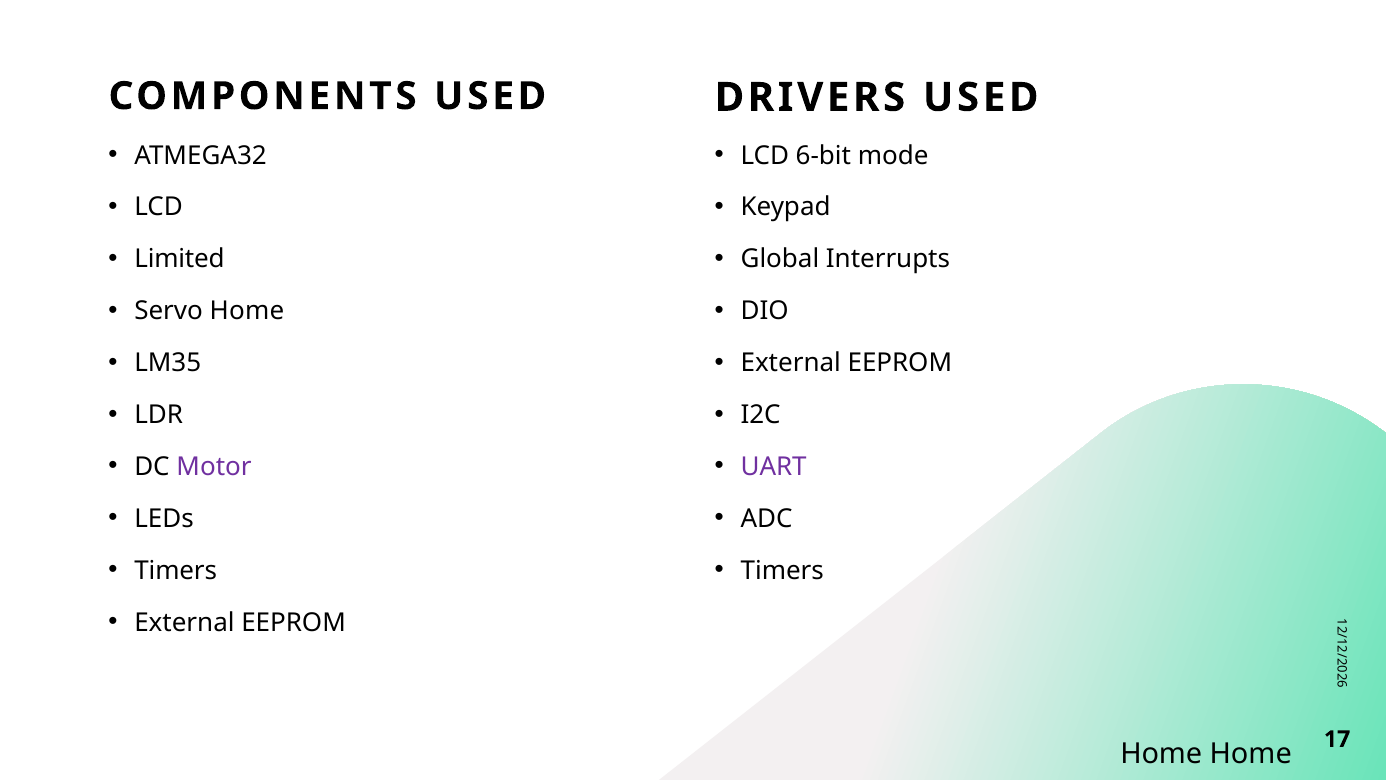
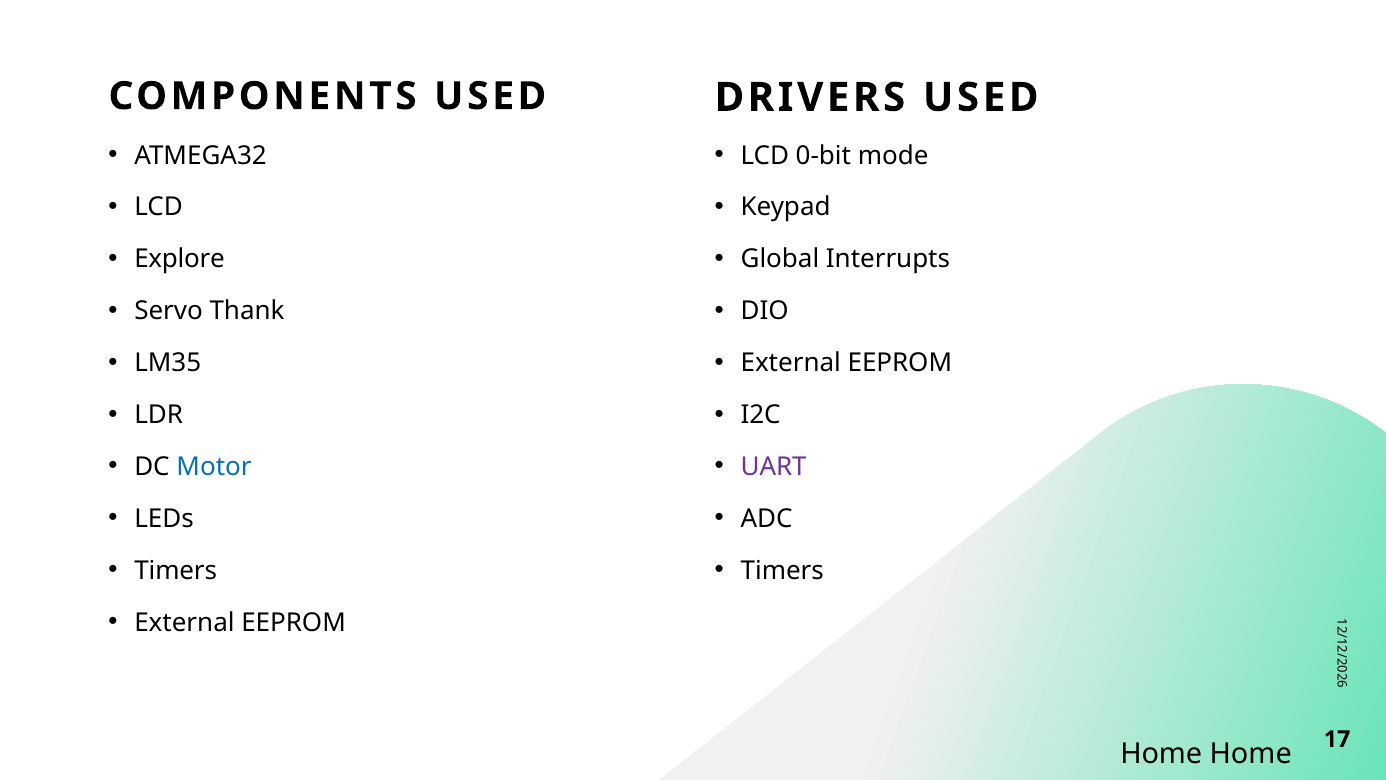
6-bit: 6-bit -> 0-bit
Limited: Limited -> Explore
Servo Home: Home -> Thank
Motor colour: purple -> blue
